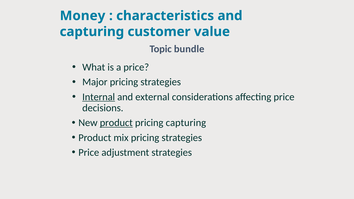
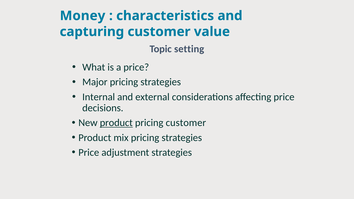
bundle: bundle -> setting
Internal underline: present -> none
pricing capturing: capturing -> customer
